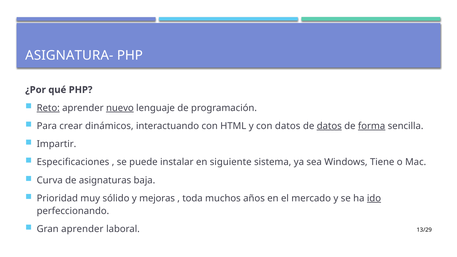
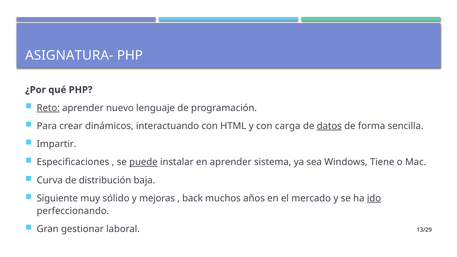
nuevo underline: present -> none
con datos: datos -> carga
forma underline: present -> none
puede underline: none -> present
en siguiente: siguiente -> aprender
asignaturas: asignaturas -> distribución
Prioridad: Prioridad -> Siguiente
toda: toda -> back
Gran aprender: aprender -> gestionar
